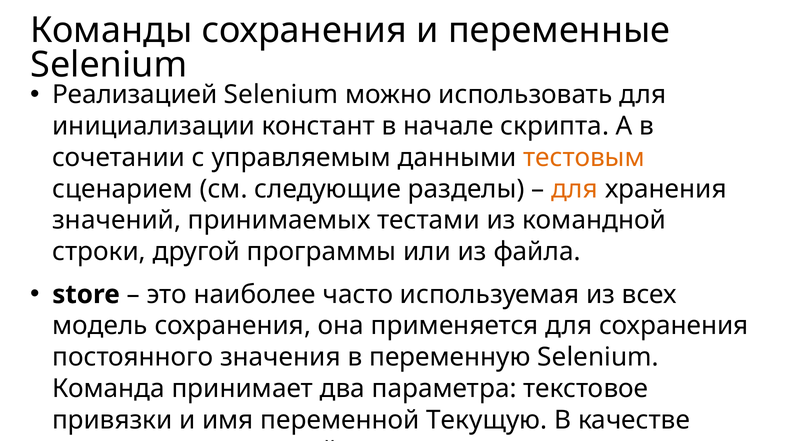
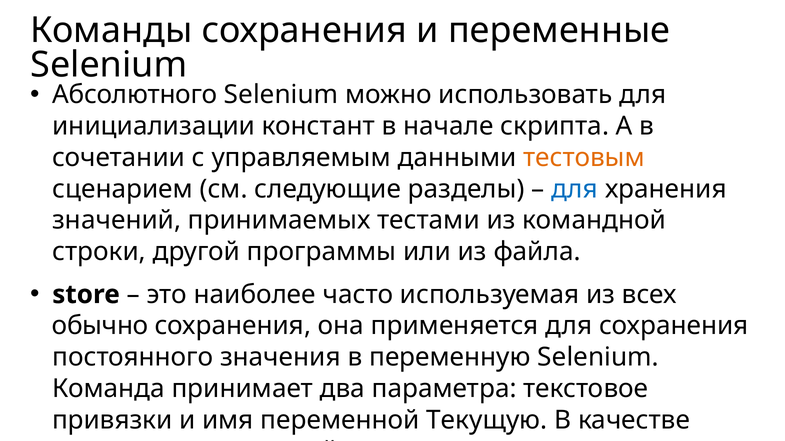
Реализацией: Реализацией -> Абсолютного
для at (575, 189) colour: orange -> blue
модель: модель -> обычно
